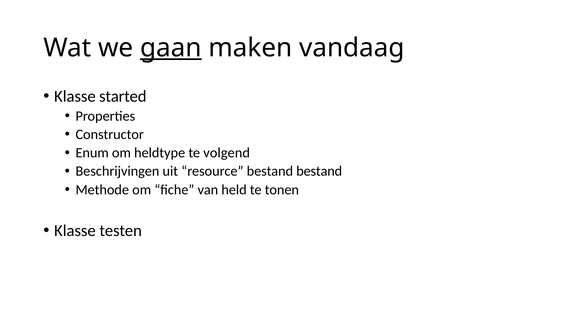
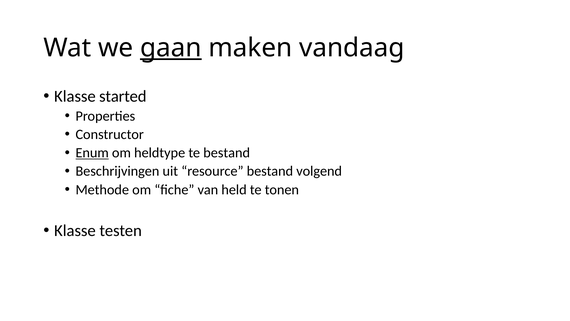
Enum underline: none -> present
te volgend: volgend -> bestand
bestand bestand: bestand -> volgend
